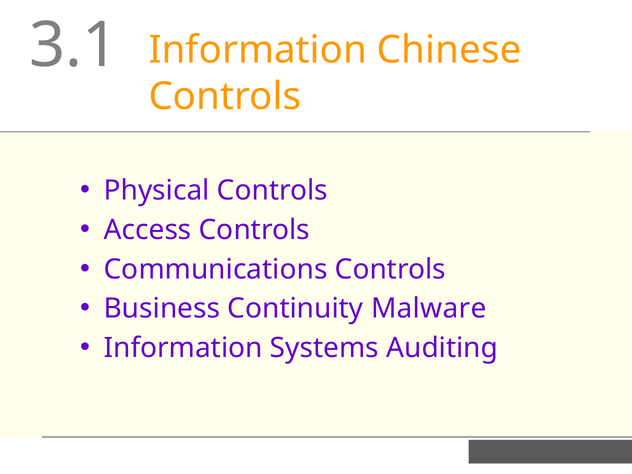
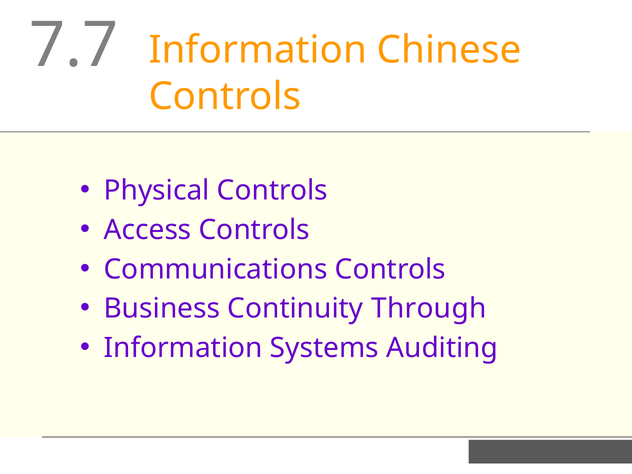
3.1: 3.1 -> 7.7
Malware: Malware -> Through
